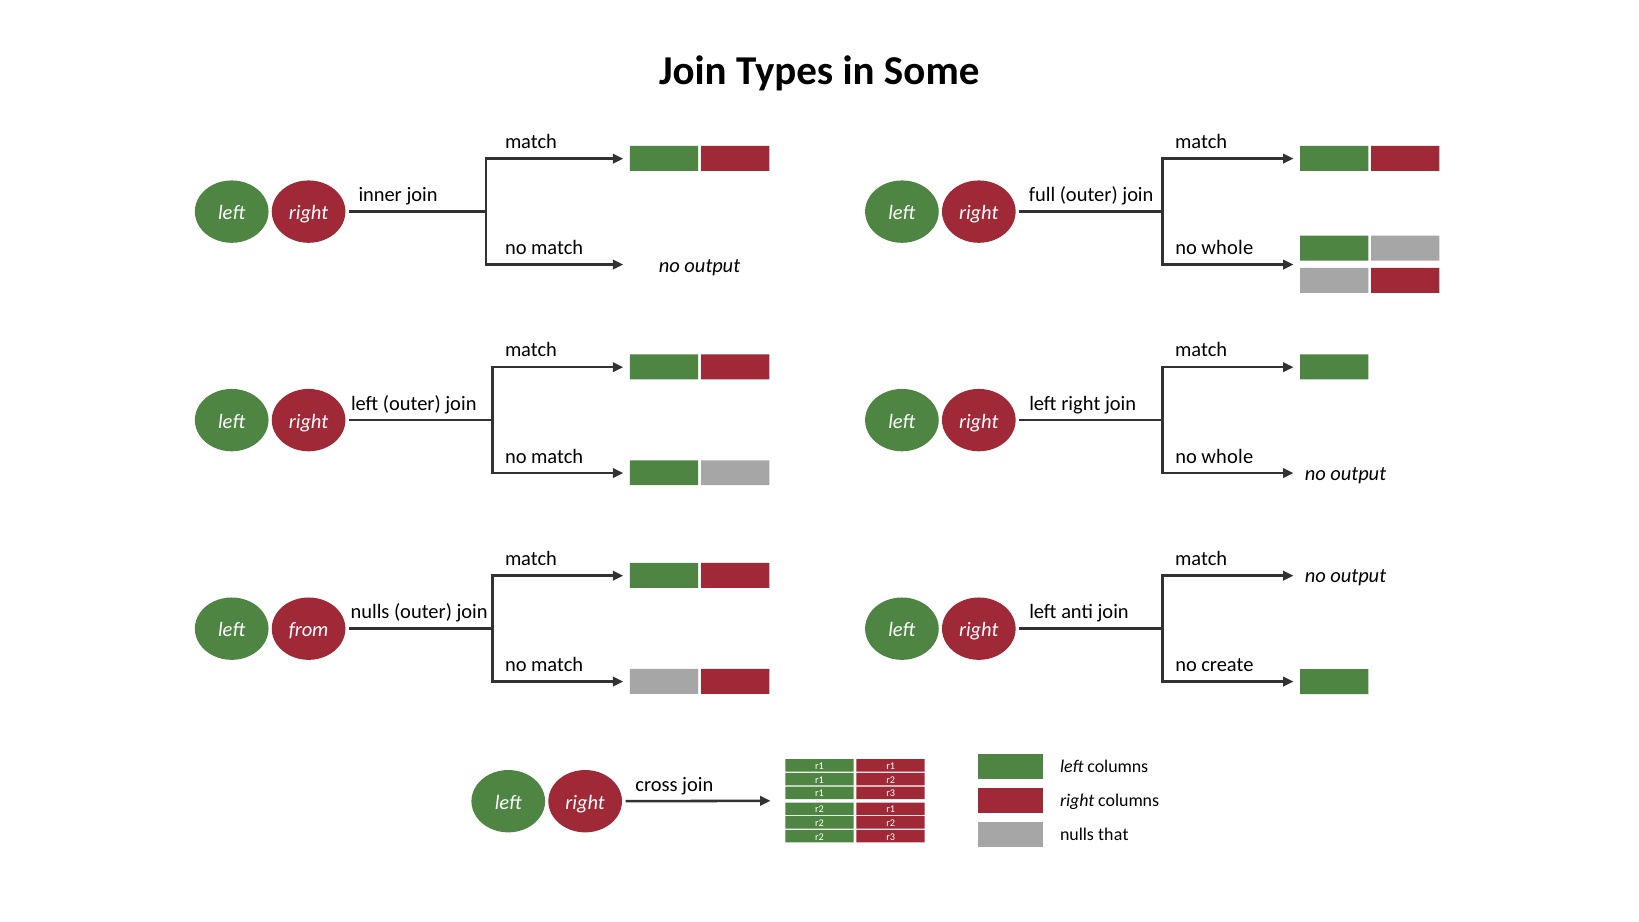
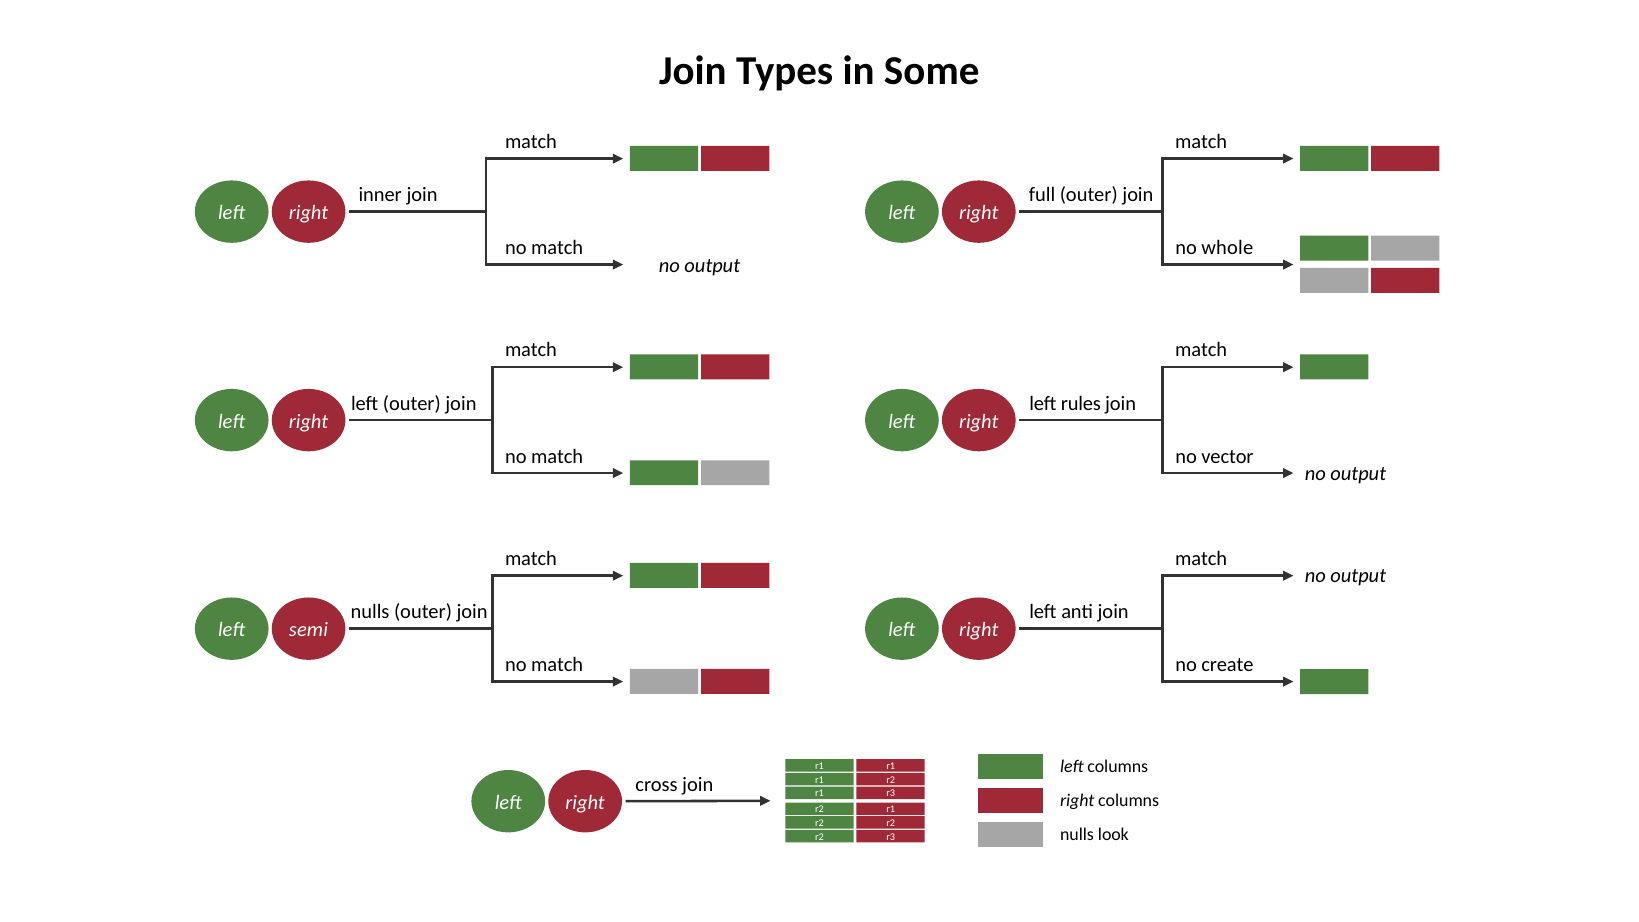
right at (1081, 404): right -> rules
whole at (1227, 456): whole -> vector
from: from -> semi
that: that -> look
